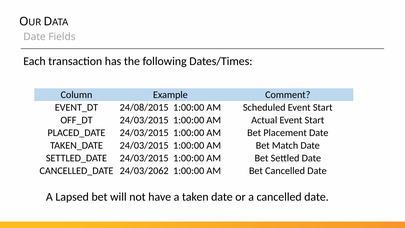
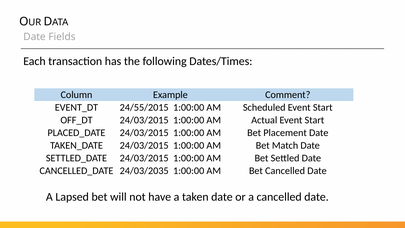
24/08/2015: 24/08/2015 -> 24/55/2015
24/03/2062: 24/03/2062 -> 24/03/2035
